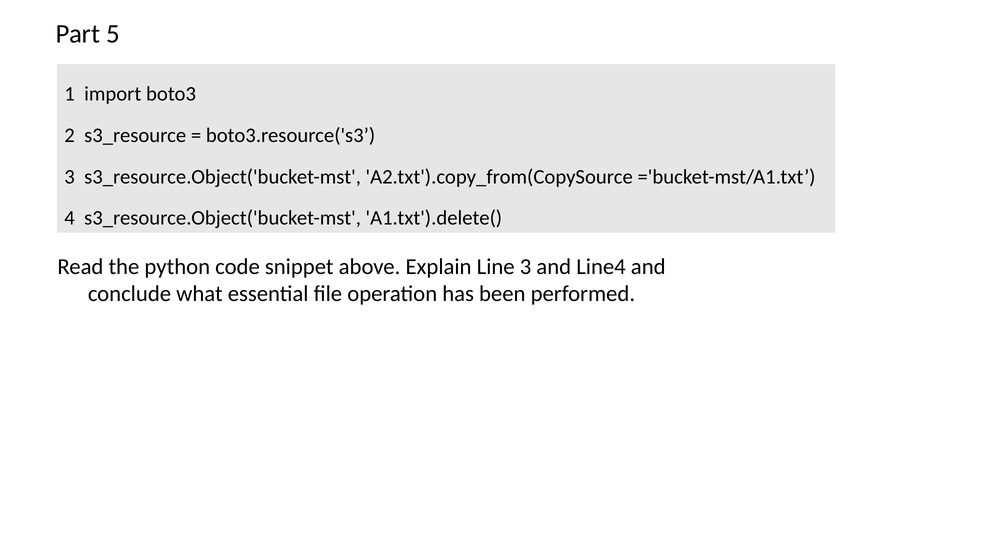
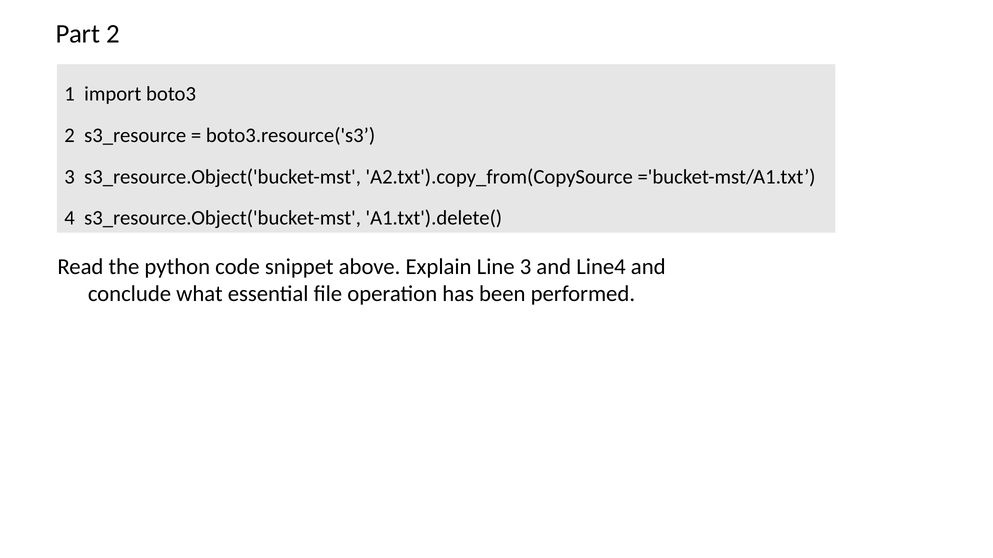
Part 5: 5 -> 2
